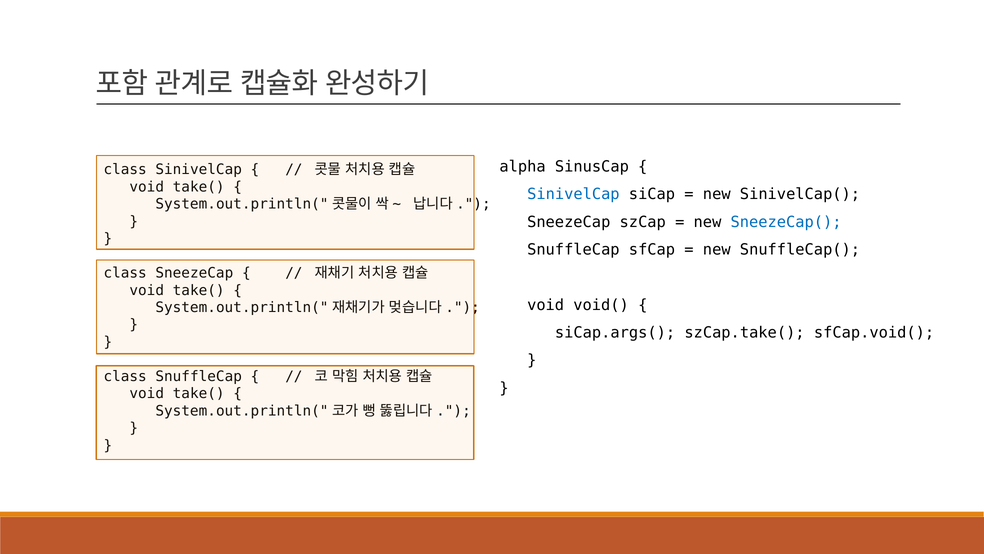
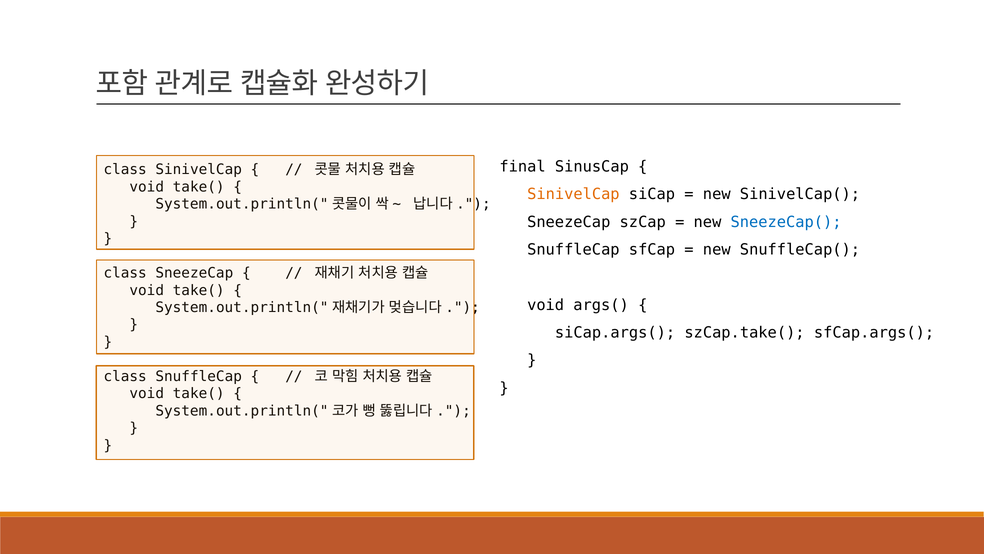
alpha: alpha -> final
SinivelCap at (573, 194) colour: blue -> orange
void(: void( -> args(
sfCap.void(: sfCap.void( -> sfCap.args(
